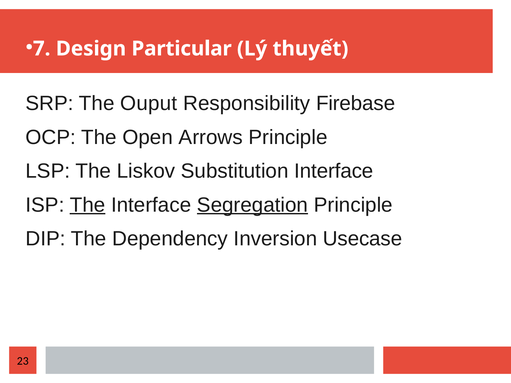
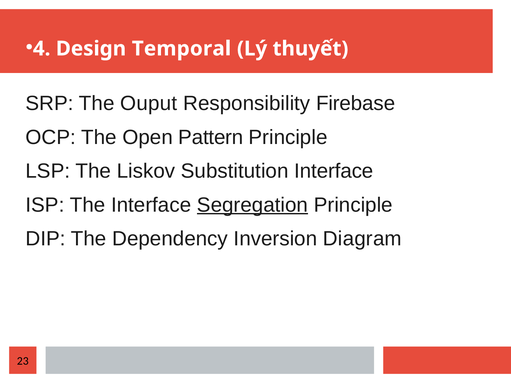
7: 7 -> 4
Particular: Particular -> Temporal
Arrows: Arrows -> Pattern
The at (88, 205) underline: present -> none
Usecase: Usecase -> Diagram
